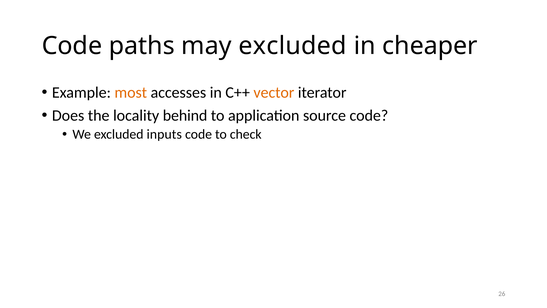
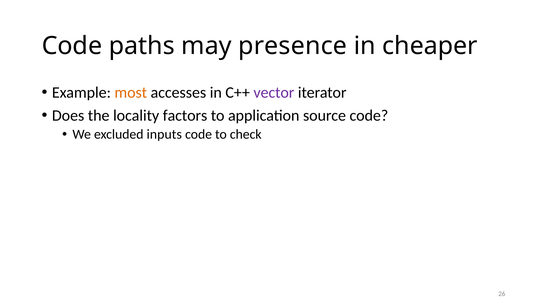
may excluded: excluded -> presence
vector colour: orange -> purple
behind: behind -> factors
